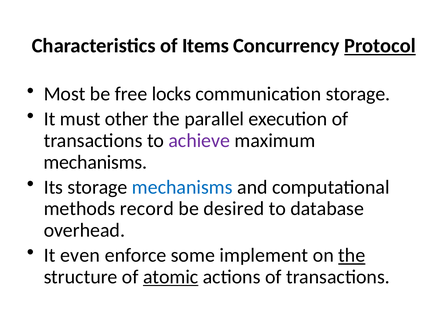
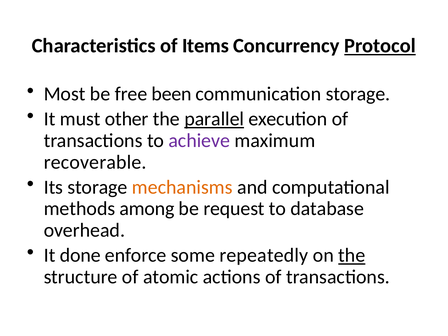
locks: locks -> been
parallel underline: none -> present
mechanisms at (95, 162): mechanisms -> recoverable
mechanisms at (182, 187) colour: blue -> orange
record: record -> among
desired: desired -> request
even: even -> done
implement: implement -> repeatedly
atomic underline: present -> none
